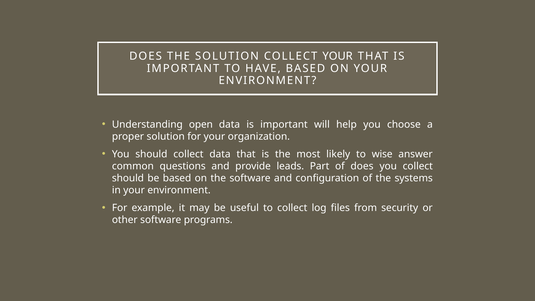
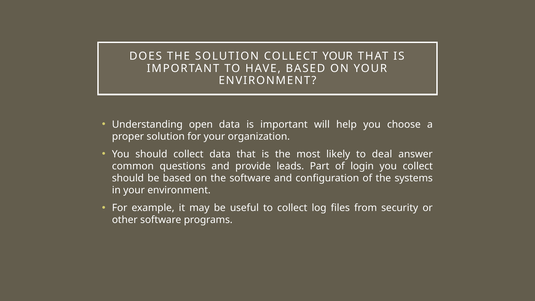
wise: wise -> deal
of does: does -> login
